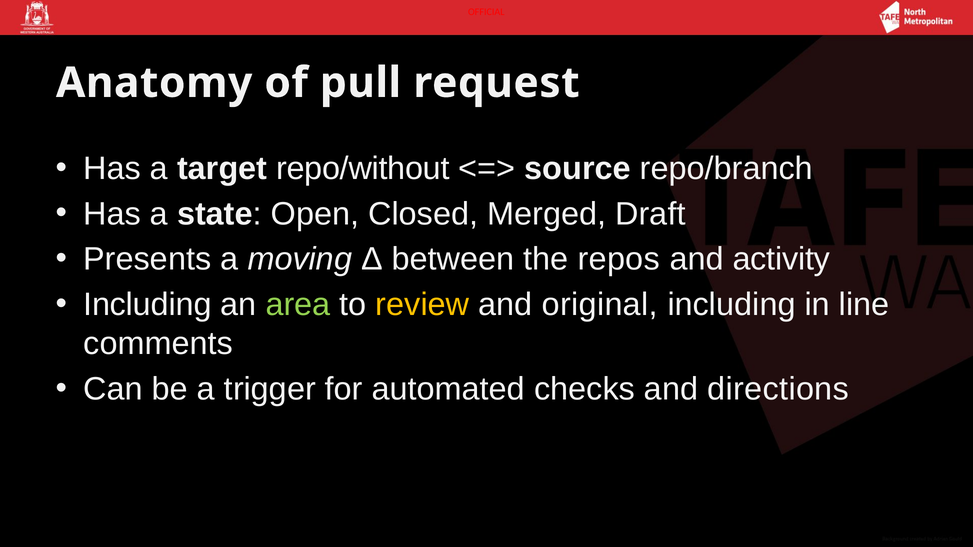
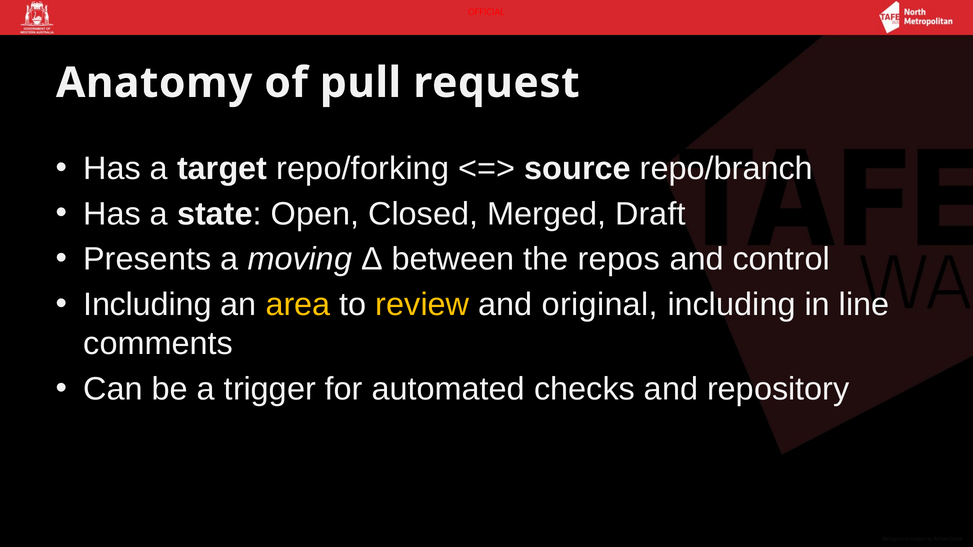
repo/without: repo/without -> repo/forking
activity: activity -> control
area colour: light green -> yellow
directions: directions -> repository
